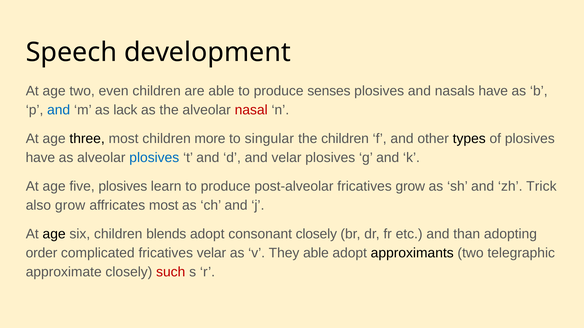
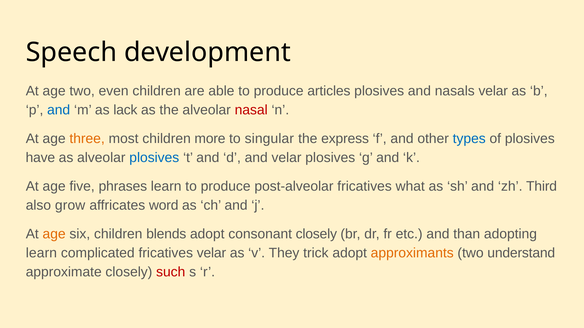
senses: senses -> articles
nasals have: have -> velar
three colour: black -> orange
the children: children -> express
types colour: black -> blue
five plosives: plosives -> phrases
fricatives grow: grow -> what
Trick: Trick -> Third
affricates most: most -> word
age at (54, 234) colour: black -> orange
order at (42, 253): order -> learn
They able: able -> trick
approximants colour: black -> orange
telegraphic: telegraphic -> understand
